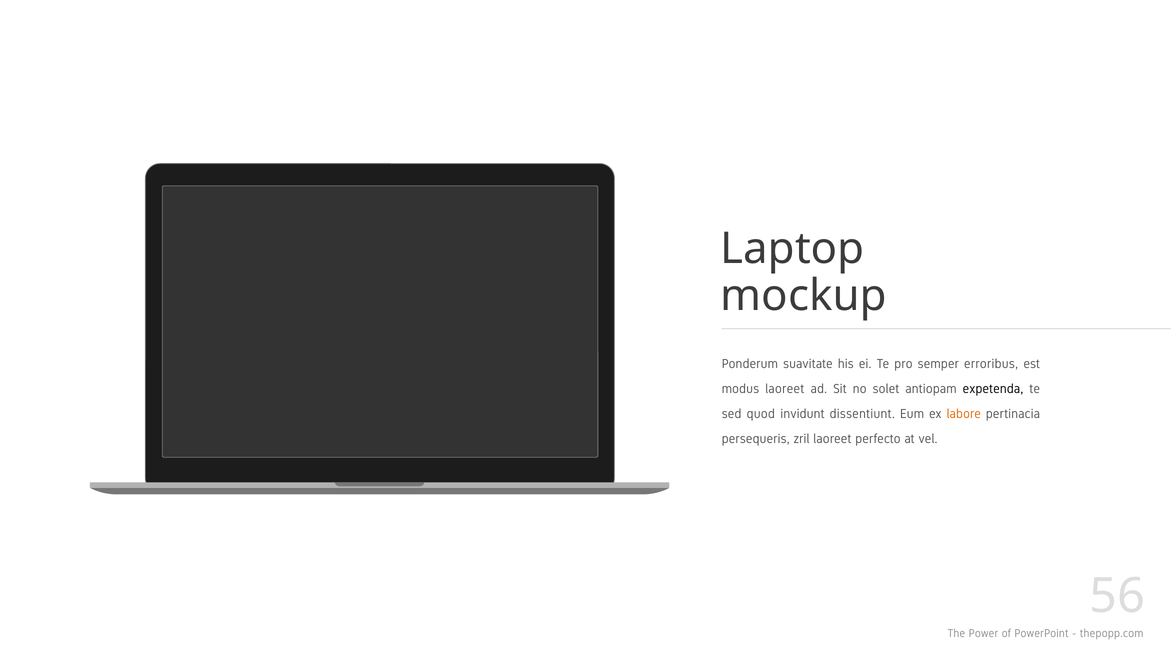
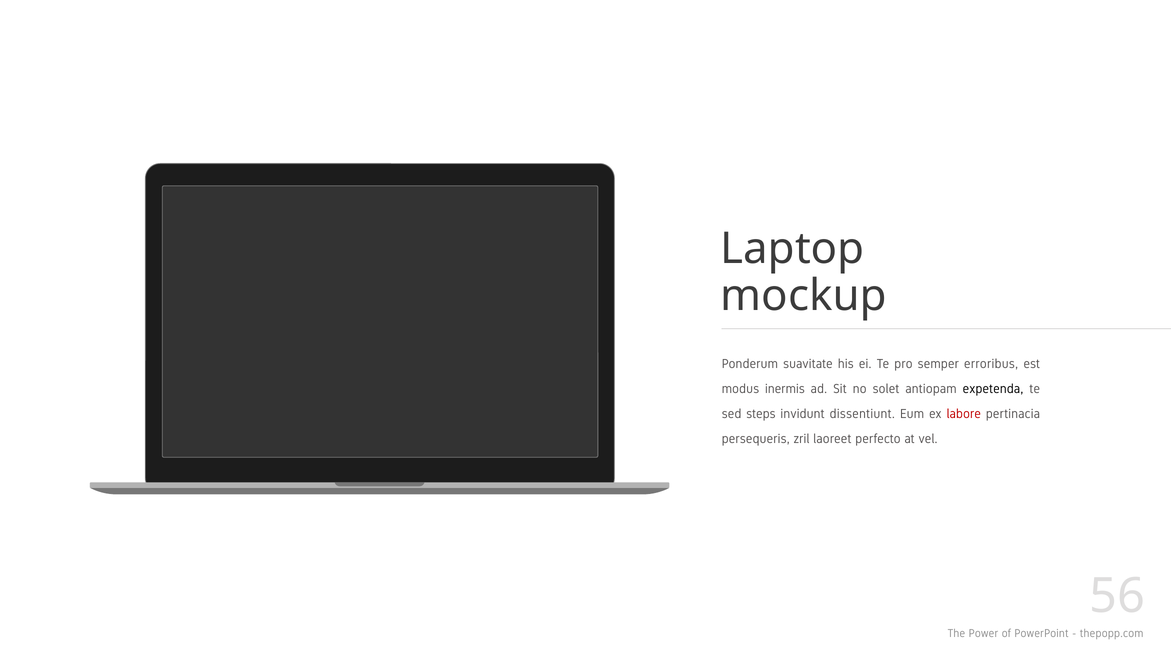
modus laoreet: laoreet -> inermis
quod: quod -> steps
labore colour: orange -> red
